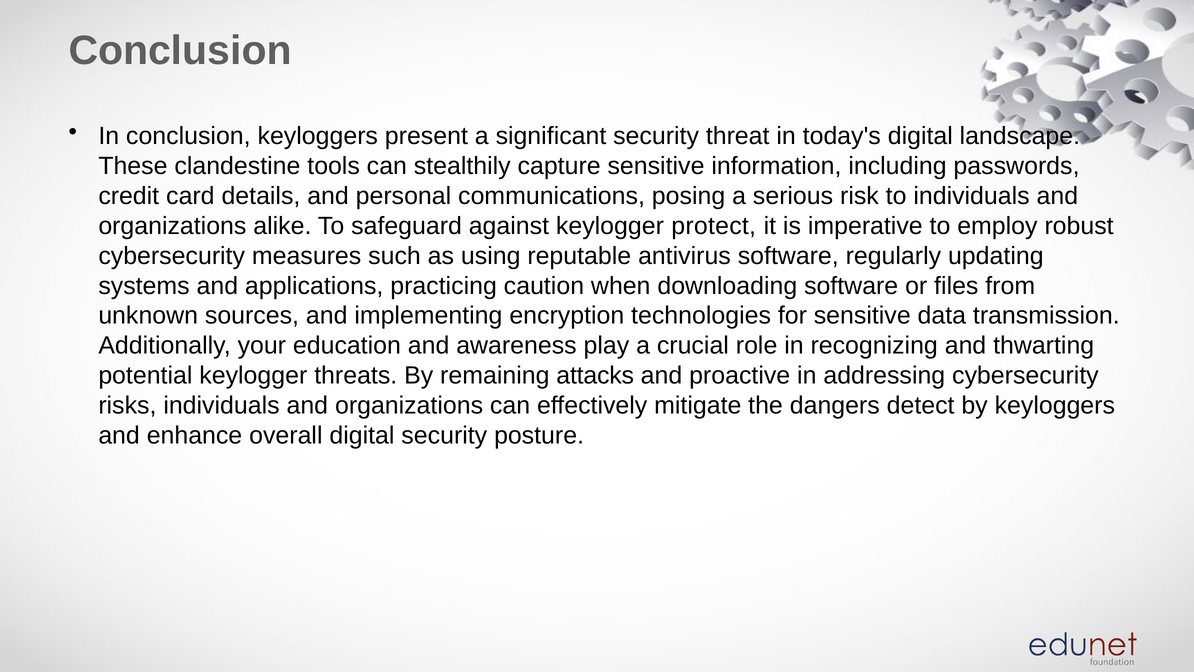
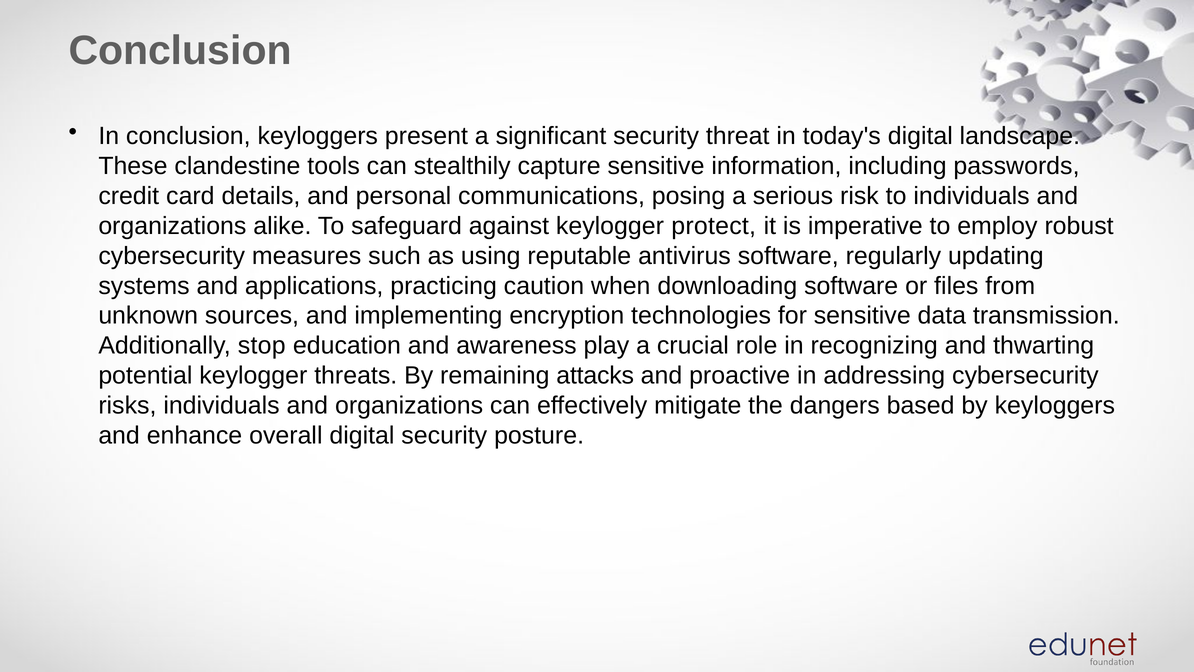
your: your -> stop
detect: detect -> based
